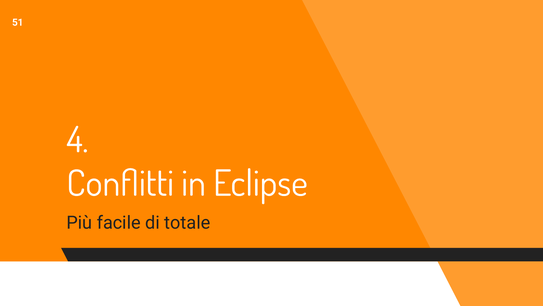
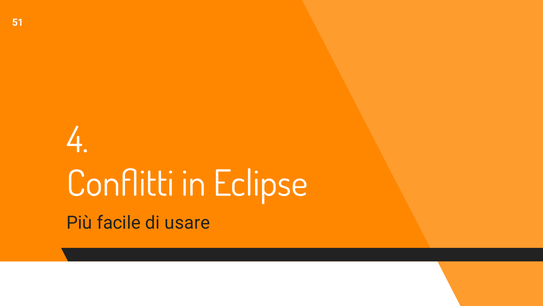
totale: totale -> usare
